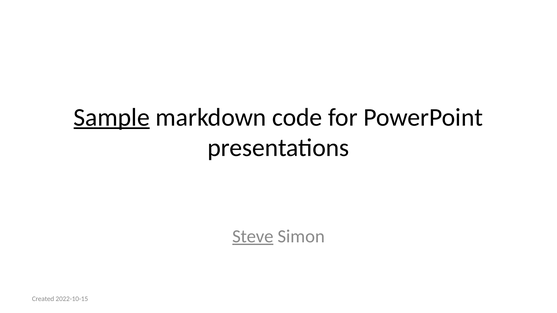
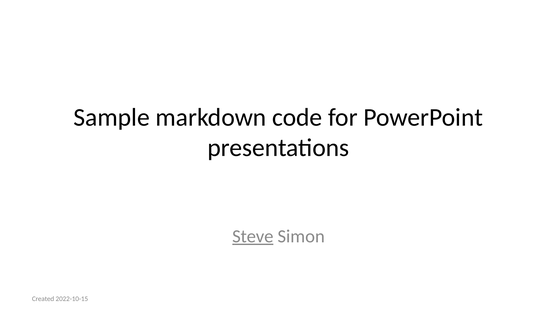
Sample underline: present -> none
